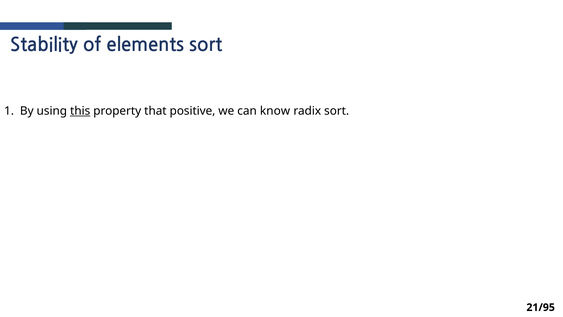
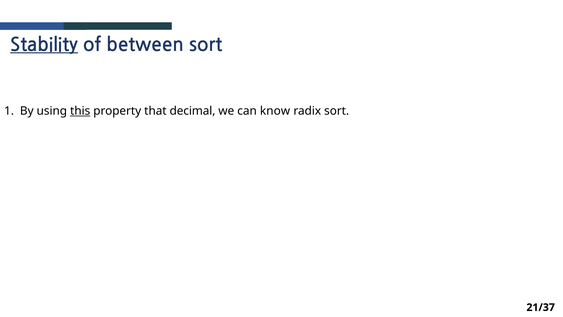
Stability underline: none -> present
elements: elements -> between
positive: positive -> decimal
21/95: 21/95 -> 21/37
